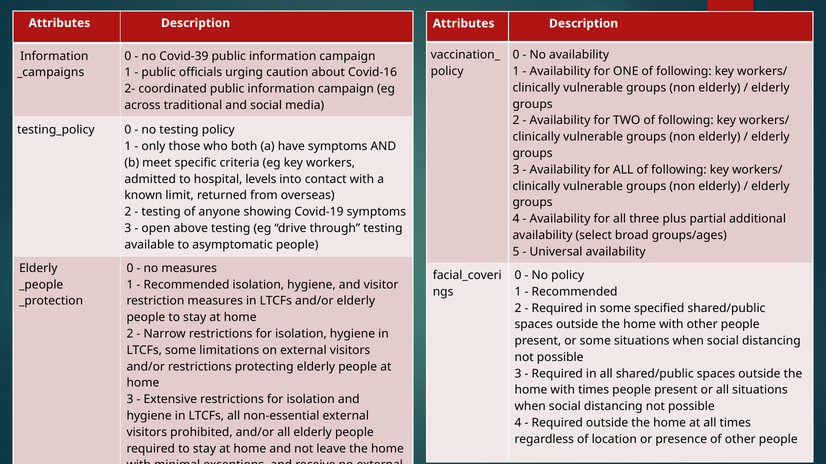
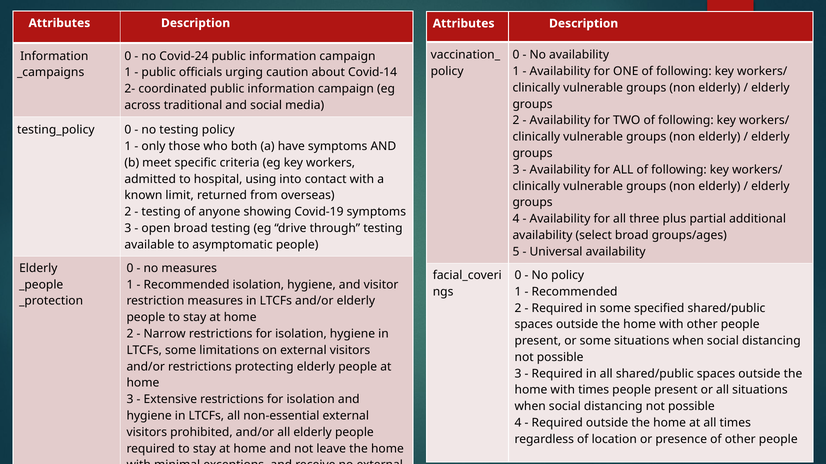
Covid-39: Covid-39 -> Covid-24
Covid-16: Covid-16 -> Covid-14
levels: levels -> using
open above: above -> broad
